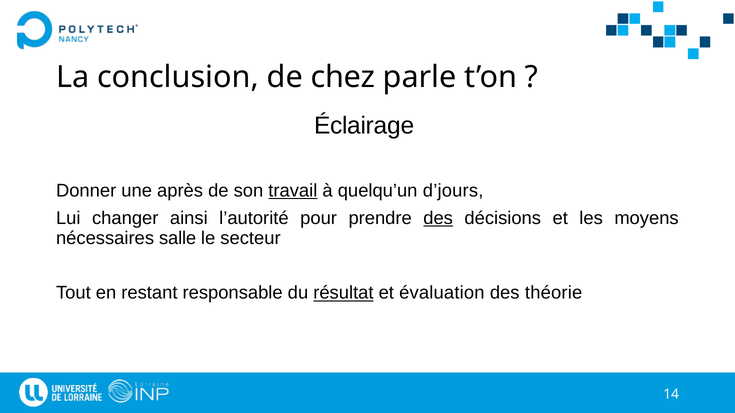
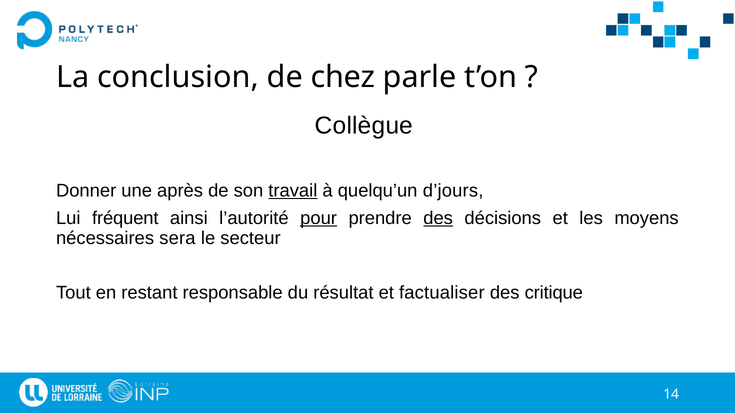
Éclairage: Éclairage -> Collègue
changer: changer -> fréquent
pour underline: none -> present
salle: salle -> sera
résultat underline: present -> none
évaluation: évaluation -> factualiser
théorie: théorie -> critique
